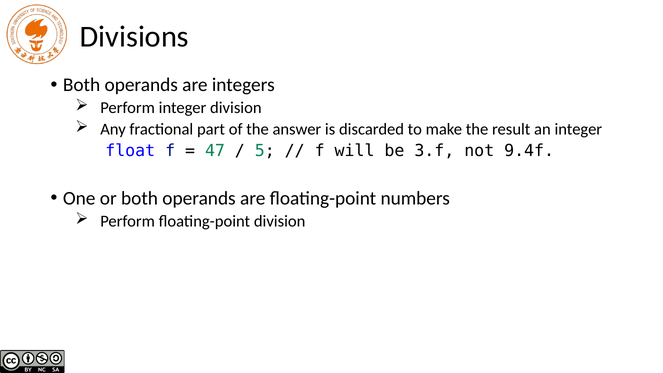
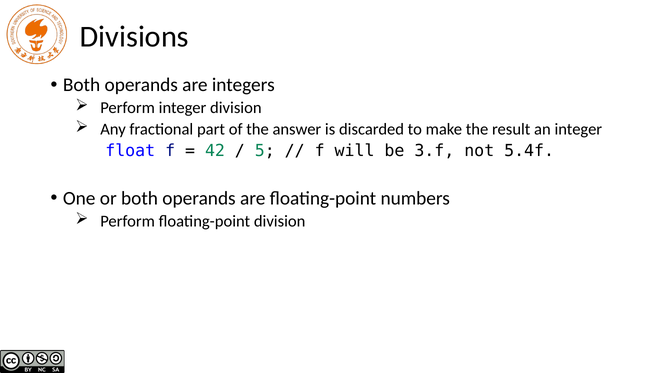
47: 47 -> 42
9.4f: 9.4f -> 5.4f
